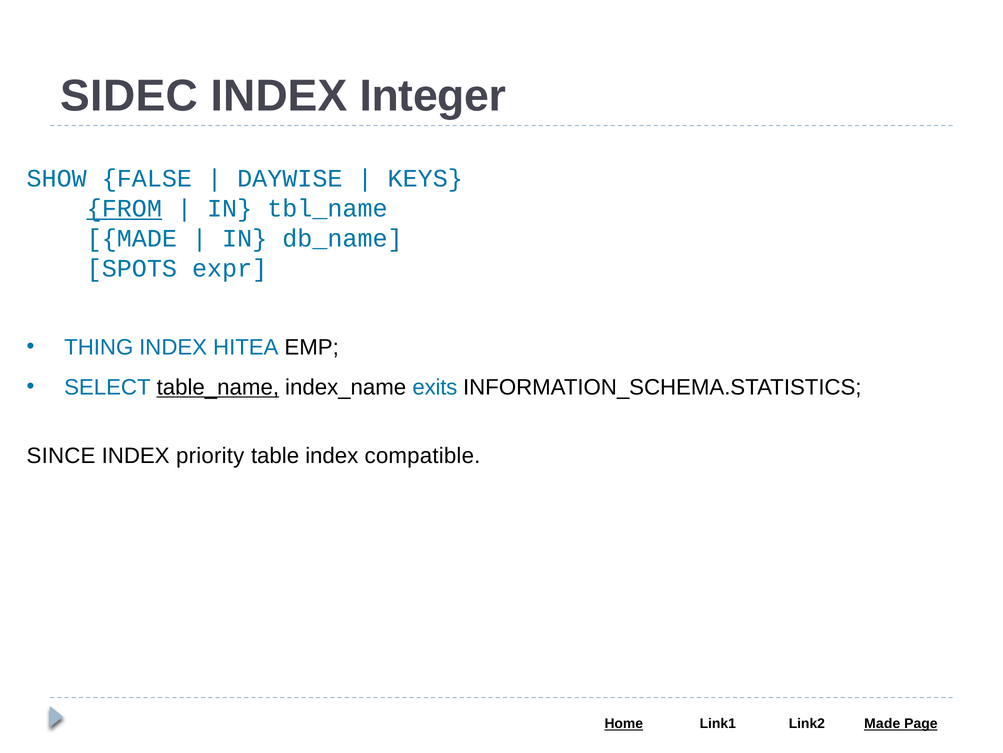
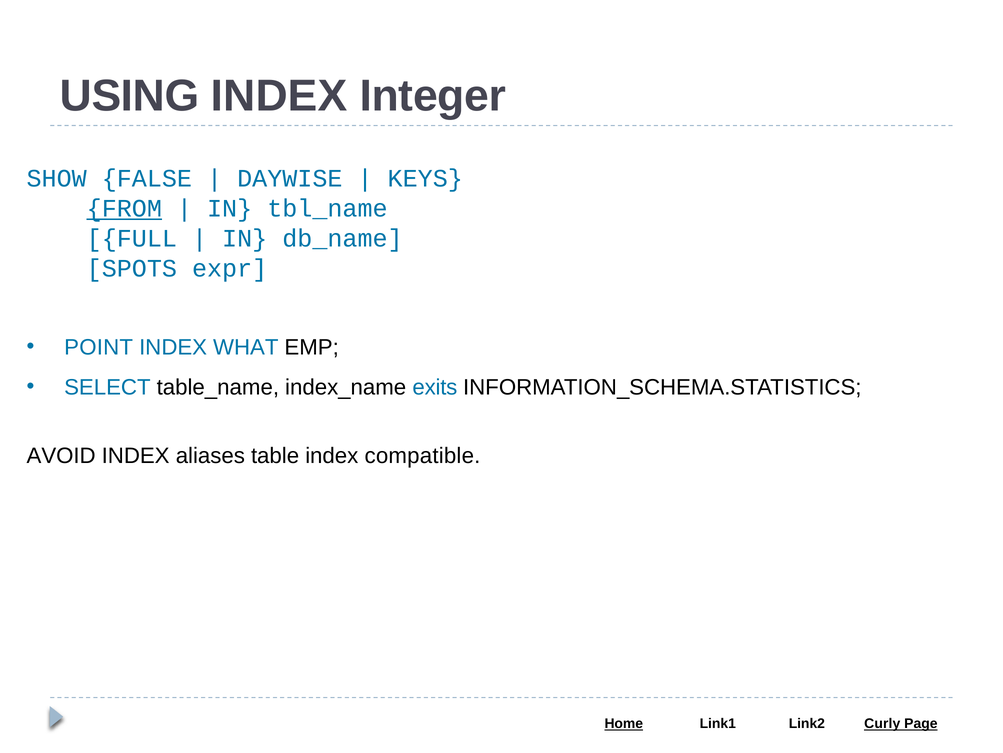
SIDEC: SIDEC -> USING
MADE at (132, 238): MADE -> FULL
THING: THING -> POINT
HITEA: HITEA -> WHAT
table_name underline: present -> none
SINCE: SINCE -> AVOID
priority: priority -> aliases
Made at (882, 723): Made -> Curly
